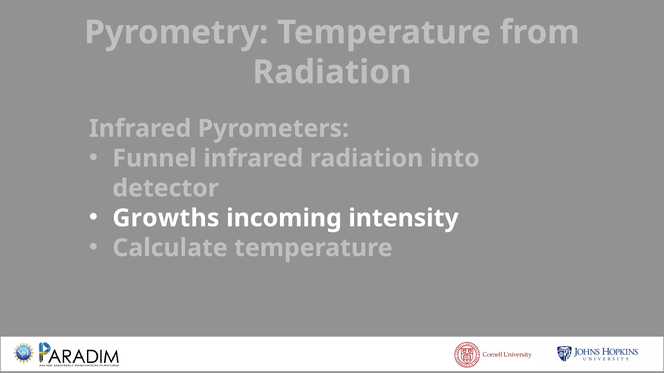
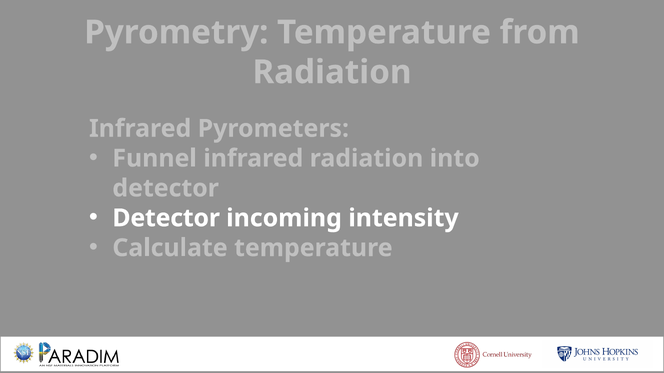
Growths at (166, 218): Growths -> Detector
